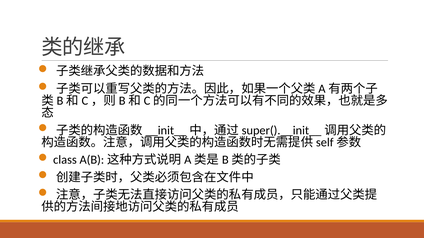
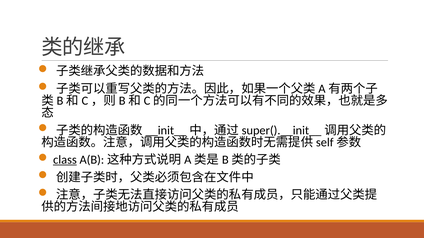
class underline: none -> present
